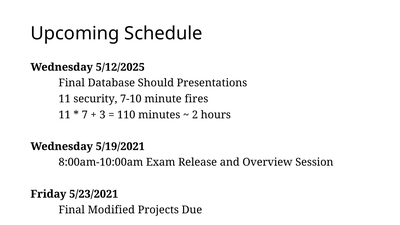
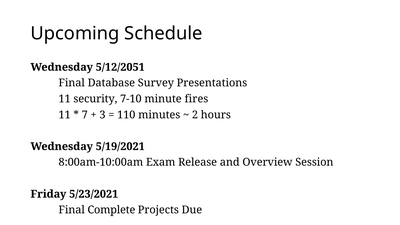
5/12/2025: 5/12/2025 -> 5/12/2051
Should: Should -> Survey
Modified: Modified -> Complete
